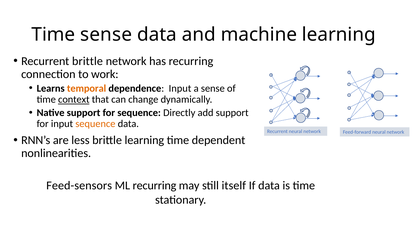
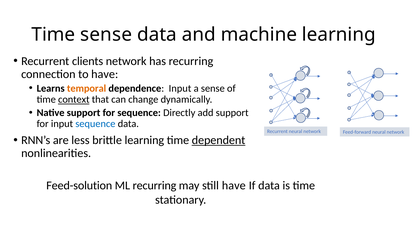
Recurrent brittle: brittle -> clients
to work: work -> have
sequence at (95, 124) colour: orange -> blue
dependent underline: none -> present
Feed-sensors: Feed-sensors -> Feed-solution
still itself: itself -> have
